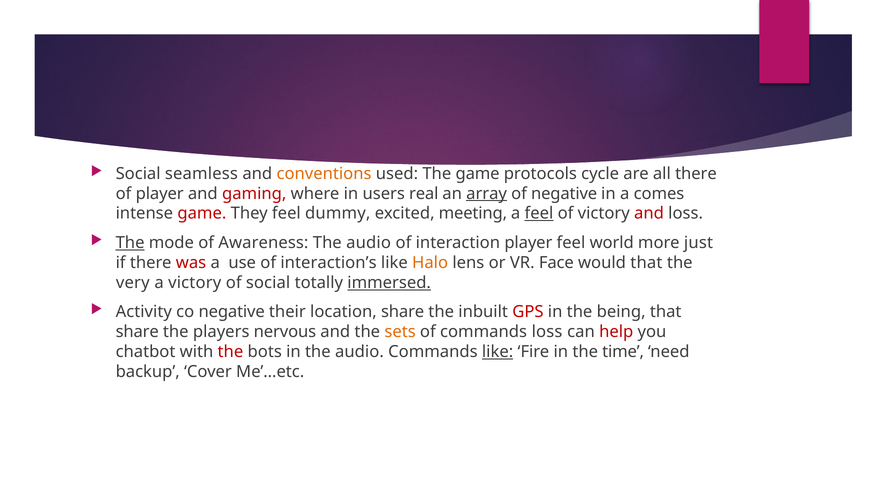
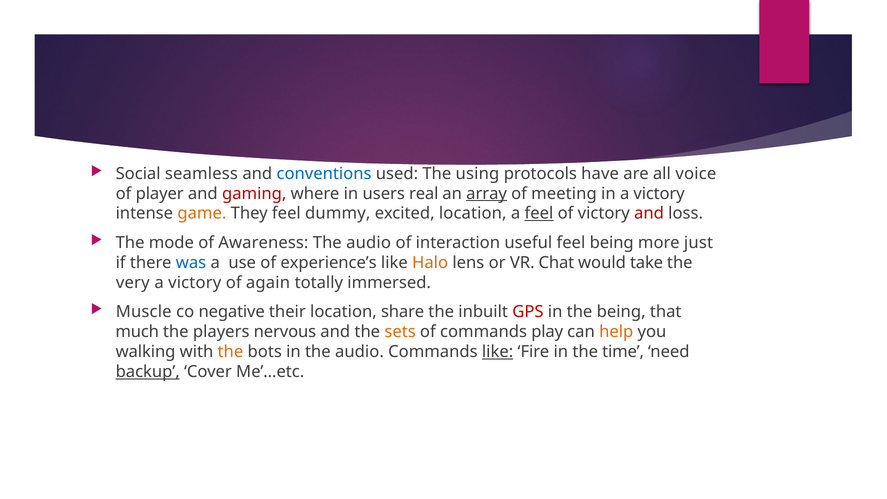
conventions colour: orange -> blue
The game: game -> using
cycle: cycle -> have
all there: there -> voice
of negative: negative -> meeting
in a comes: comes -> victory
game at (202, 213) colour: red -> orange
excited meeting: meeting -> location
The at (130, 243) underline: present -> none
interaction player: player -> useful
feel world: world -> being
was colour: red -> blue
interaction’s: interaction’s -> experience’s
Face: Face -> Chat
would that: that -> take
of social: social -> again
immersed underline: present -> none
Activity: Activity -> Muscle
share at (137, 332): share -> much
commands loss: loss -> play
help colour: red -> orange
chatbot: chatbot -> walking
the at (230, 352) colour: red -> orange
backup underline: none -> present
